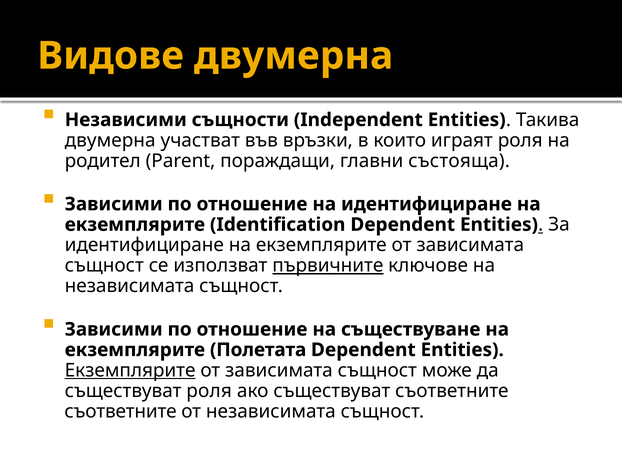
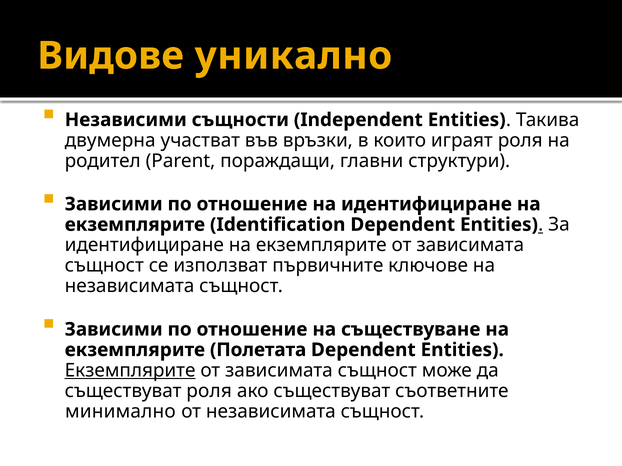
Видове двумерна: двумерна -> уникално
състояща: състояща -> структури
първичните underline: present -> none
съответните at (121, 412): съответните -> минимално
